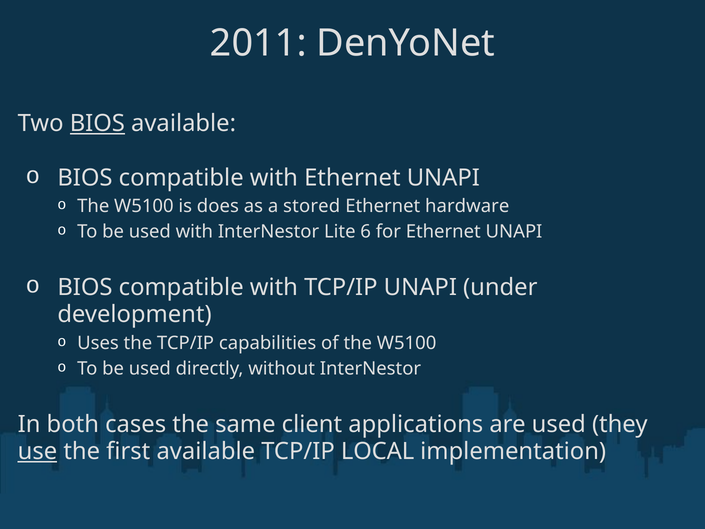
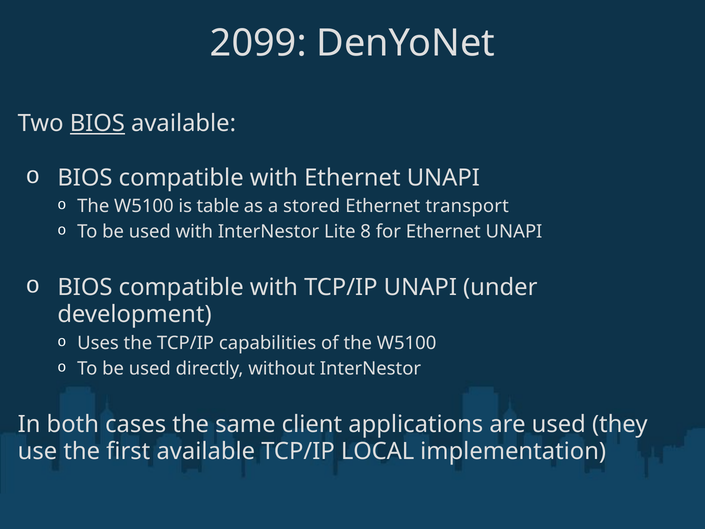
2011: 2011 -> 2099
does: does -> table
hardware: hardware -> transport
6: 6 -> 8
use underline: present -> none
